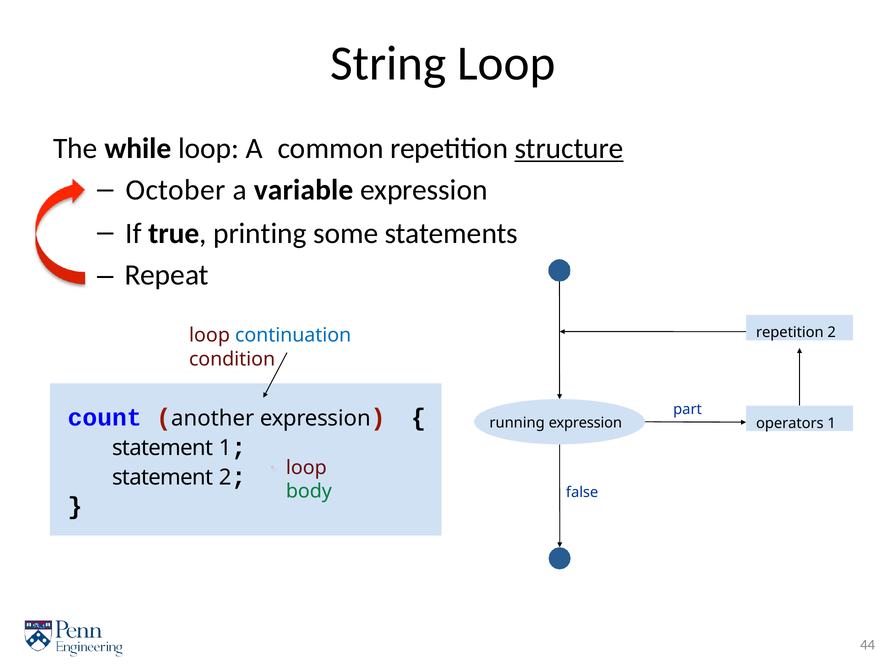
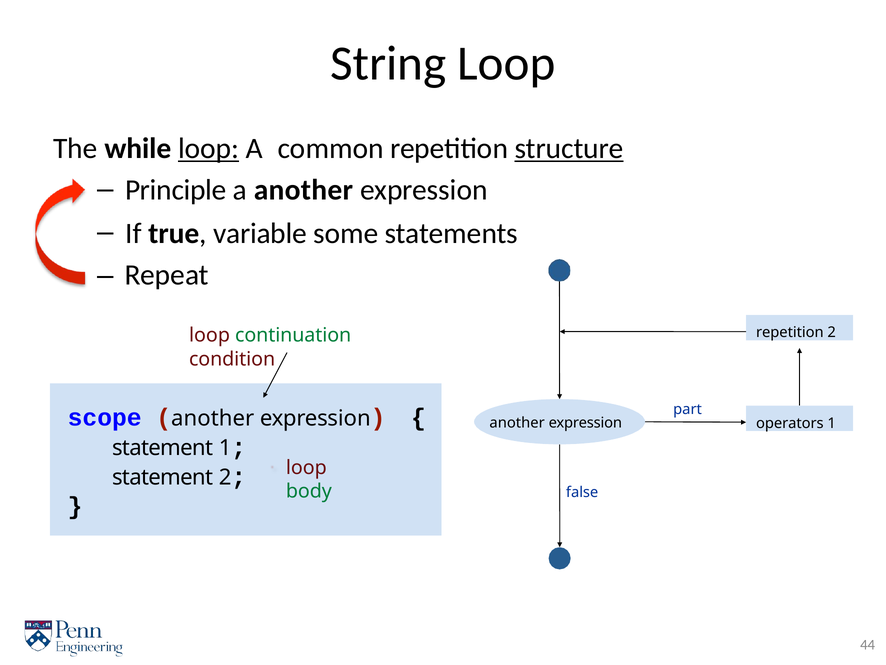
loop at (209, 149) underline: none -> present
October: October -> Principle
a variable: variable -> another
printing: printing -> variable
continuation colour: blue -> green
count: count -> scope
running at (517, 422): running -> another
